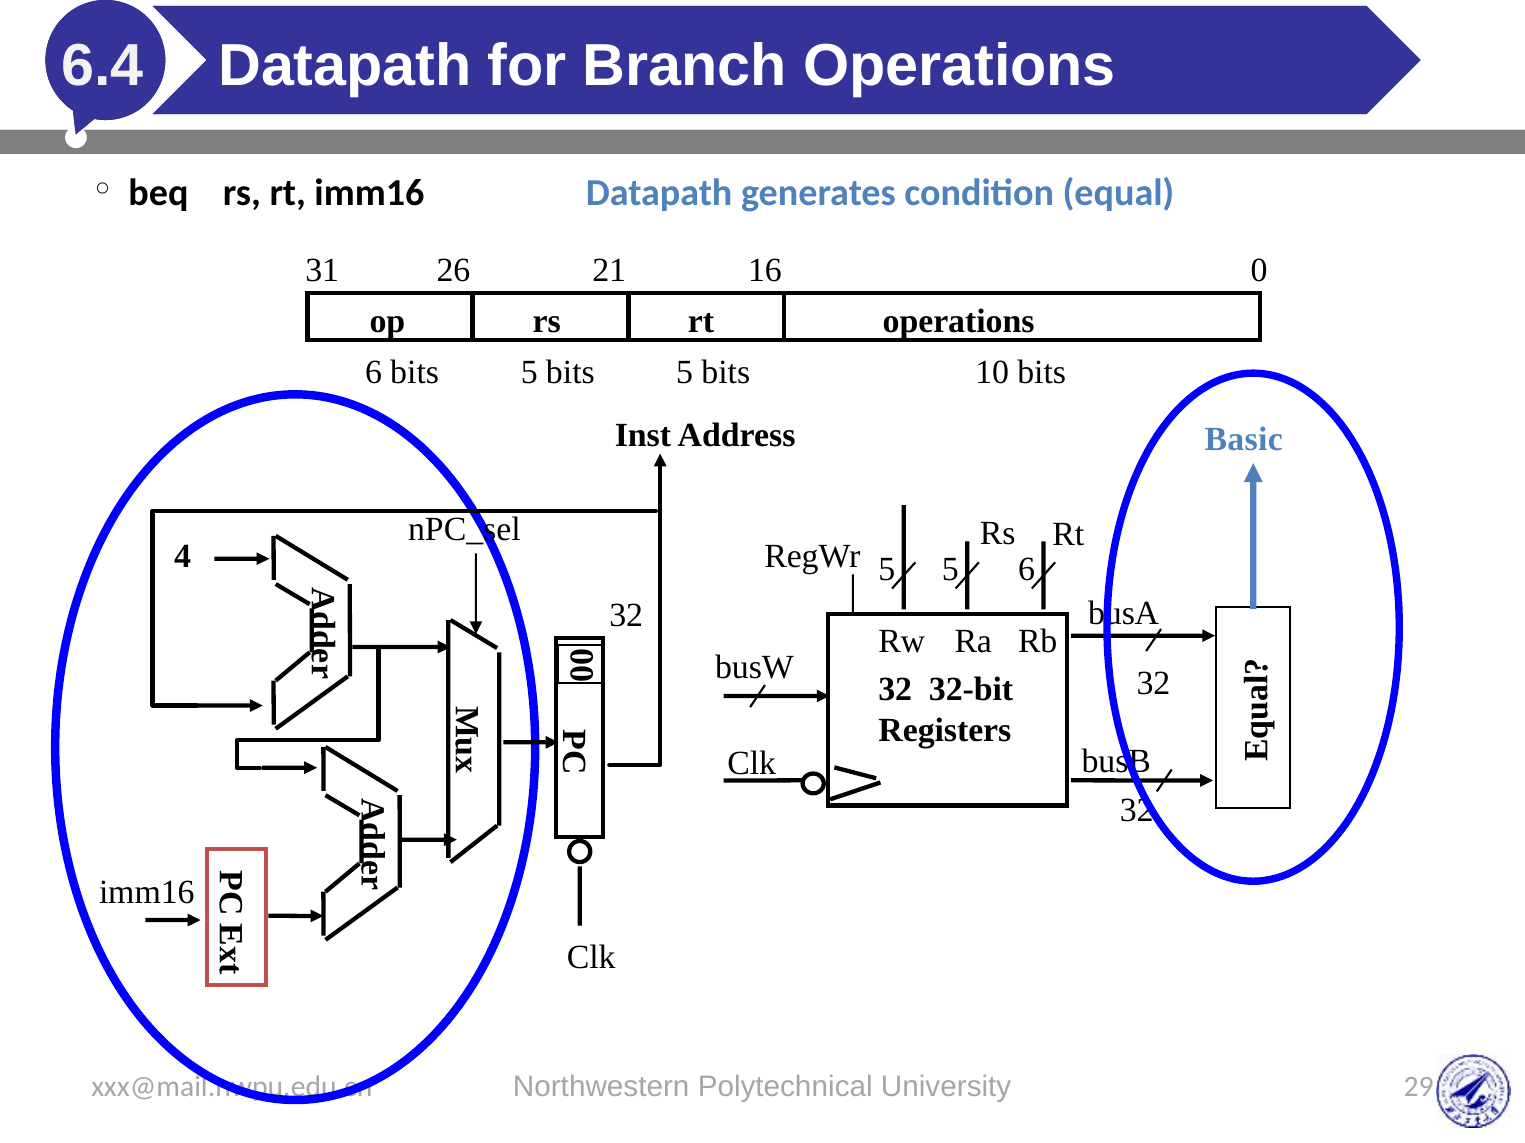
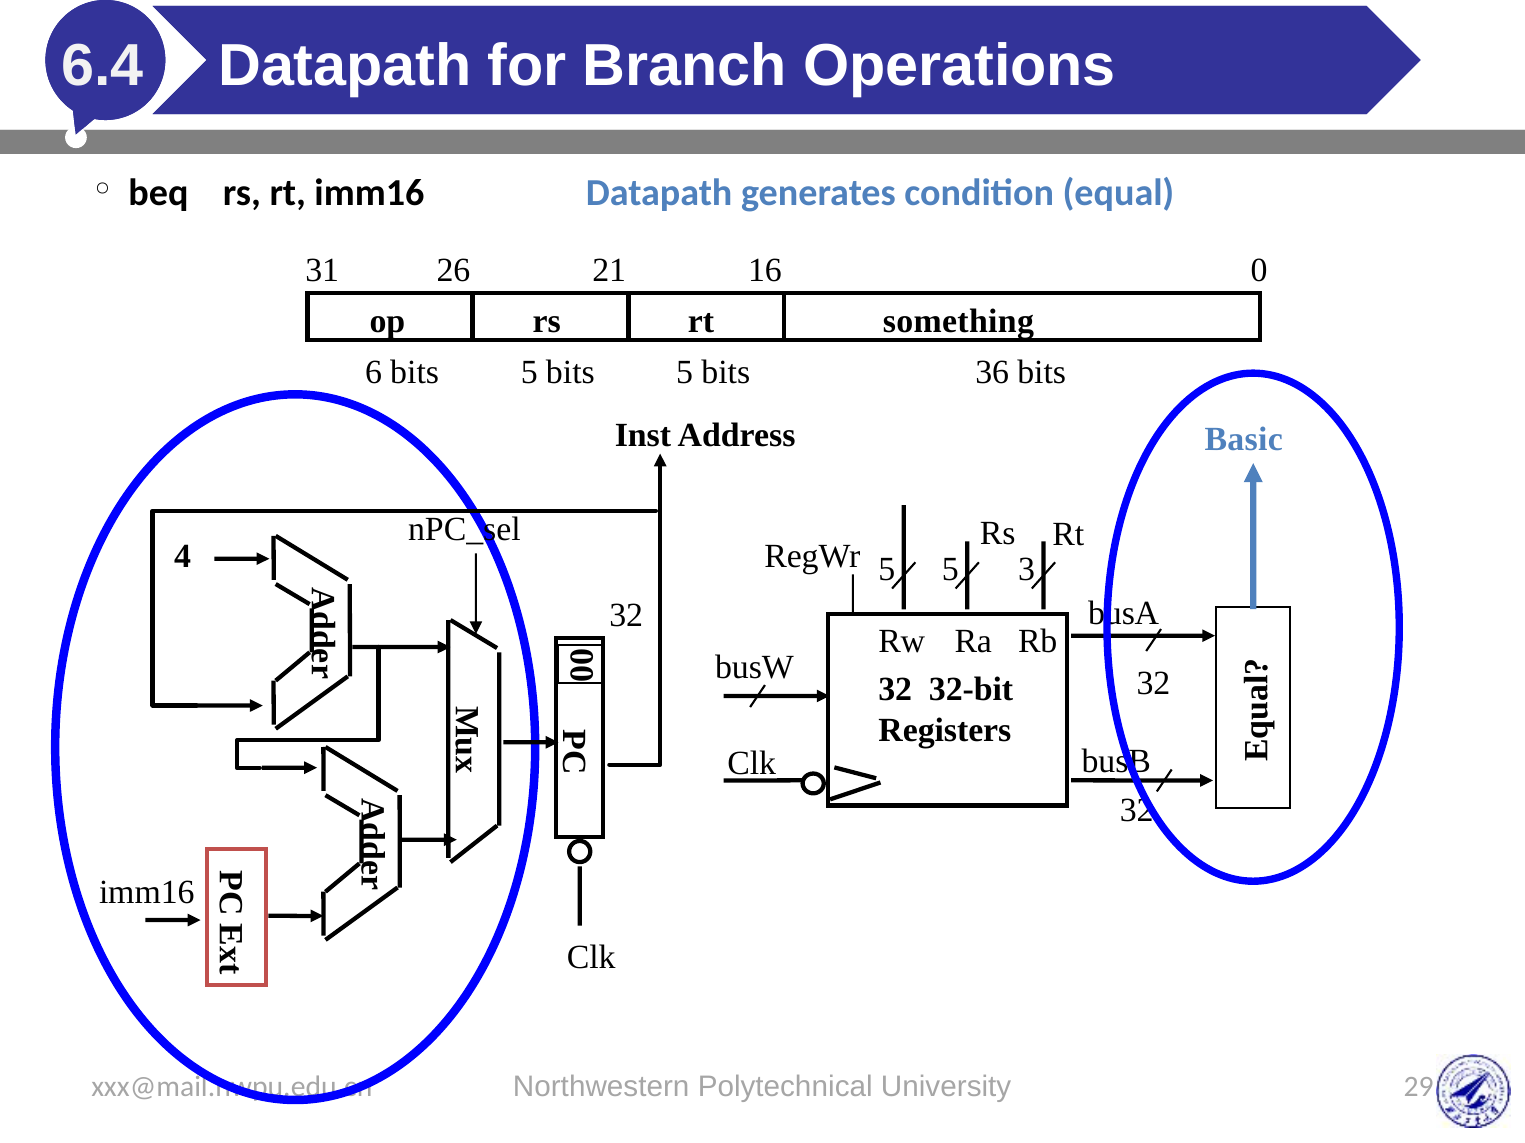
rt operations: operations -> something
10: 10 -> 36
5 6: 6 -> 3
